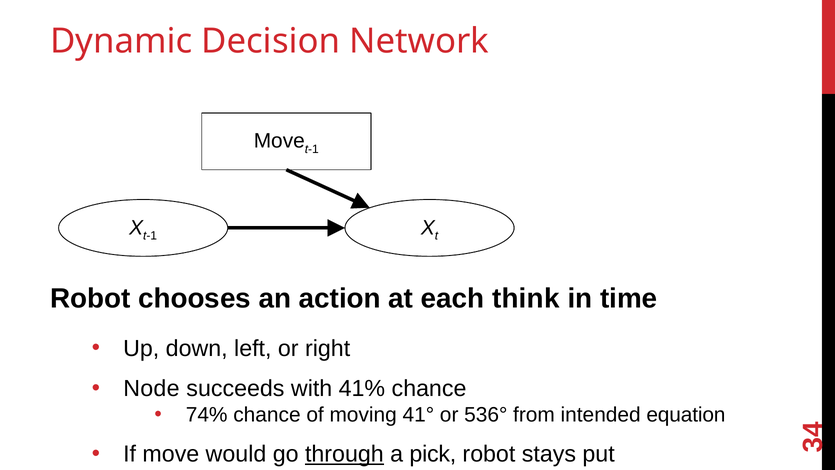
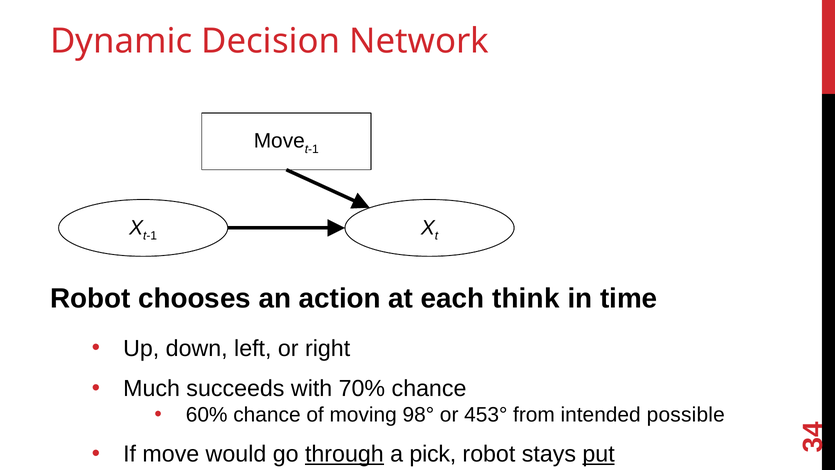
Node: Node -> Much
41%: 41% -> 70%
74%: 74% -> 60%
41°: 41° -> 98°
536°: 536° -> 453°
equation: equation -> possible
put underline: none -> present
